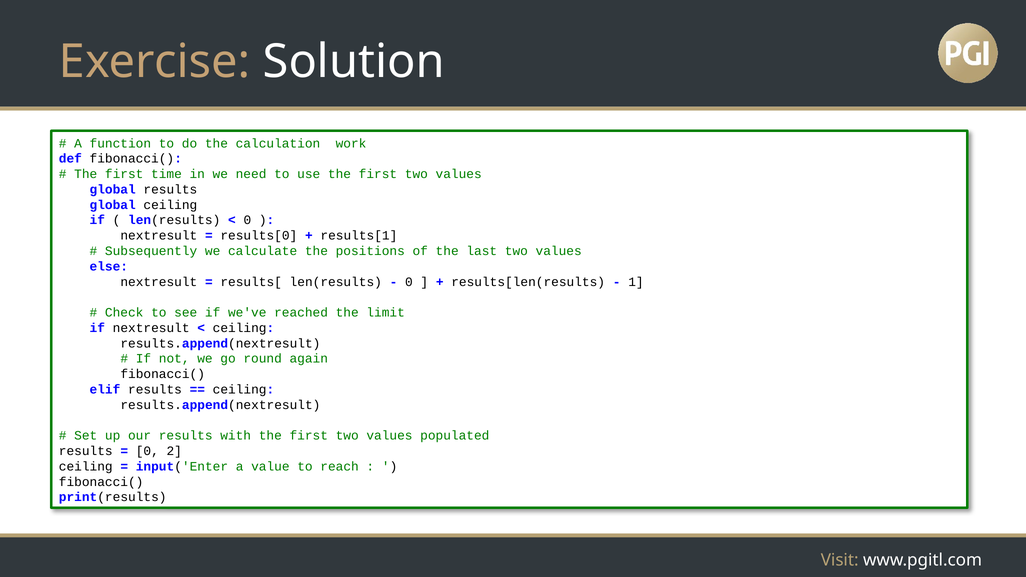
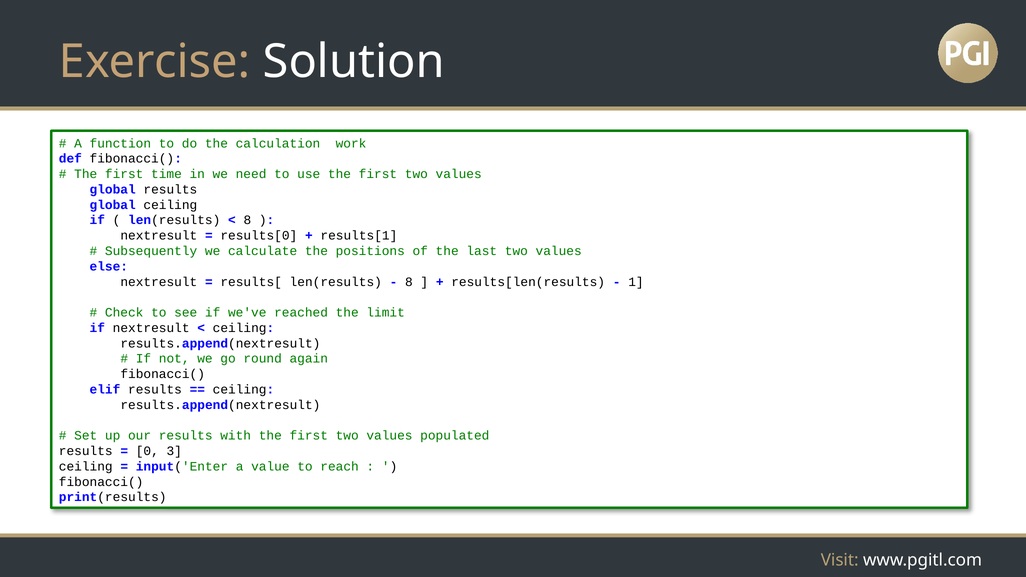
0 at (247, 220): 0 -> 8
0 at (409, 282): 0 -> 8
2: 2 -> 3
